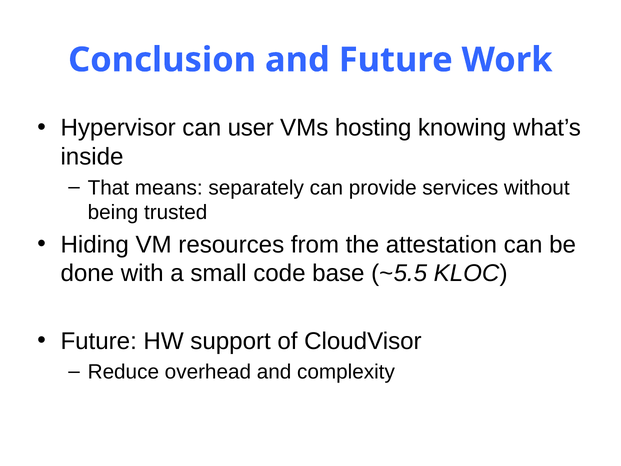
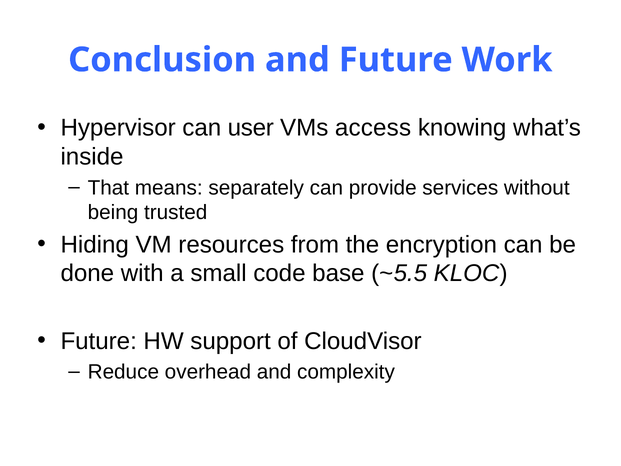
hosting: hosting -> access
attestation: attestation -> encryption
